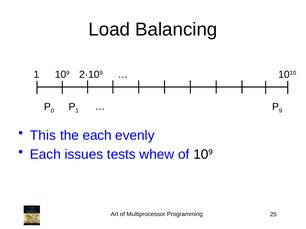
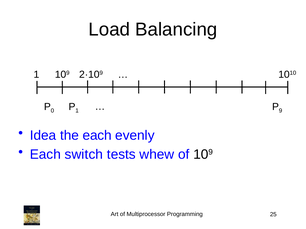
This: This -> Idea
issues: issues -> switch
